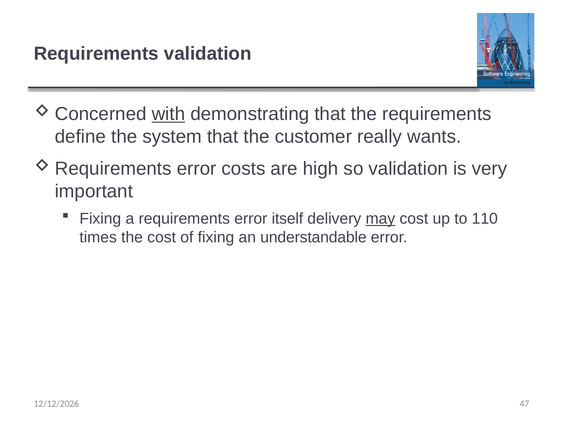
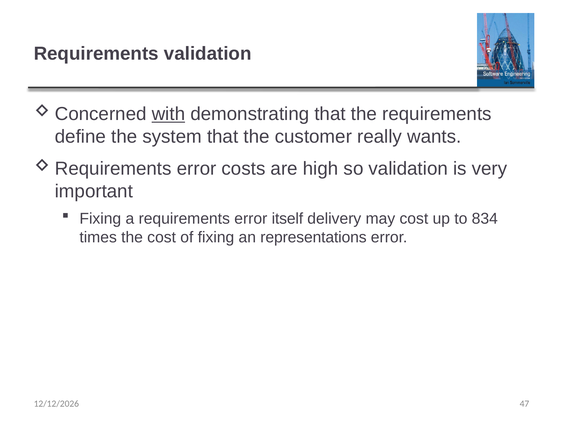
may underline: present -> none
110: 110 -> 834
understandable: understandable -> representations
